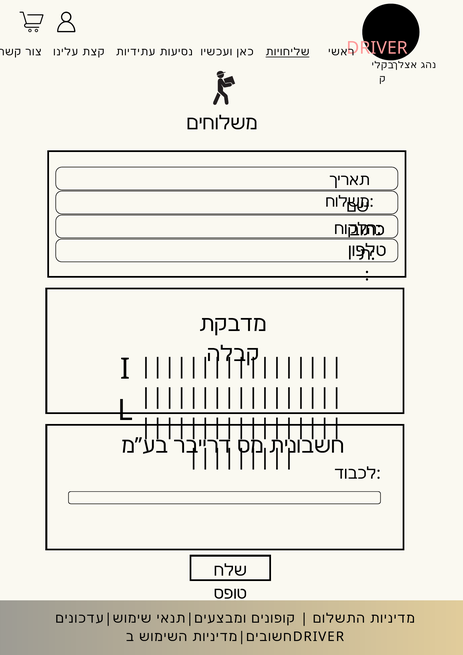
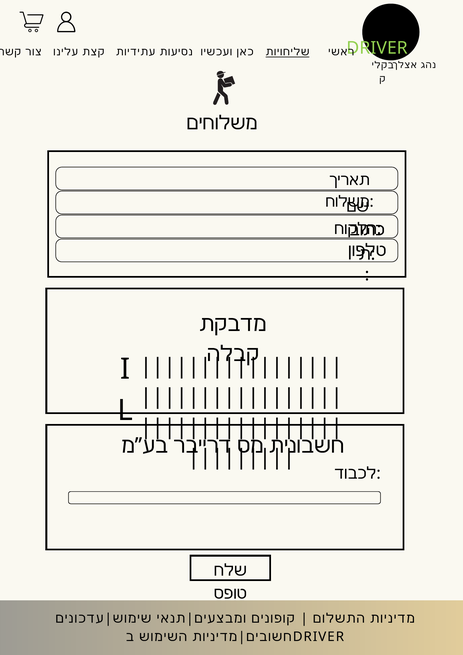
DRIVER colour: pink -> light green
